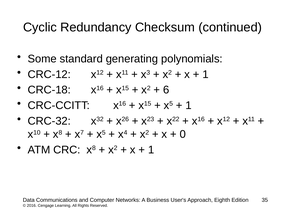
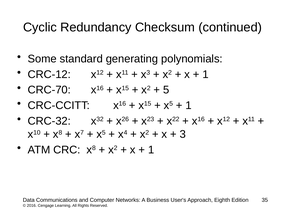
CRC-18: CRC-18 -> CRC-70
6: 6 -> 5
0: 0 -> 3
